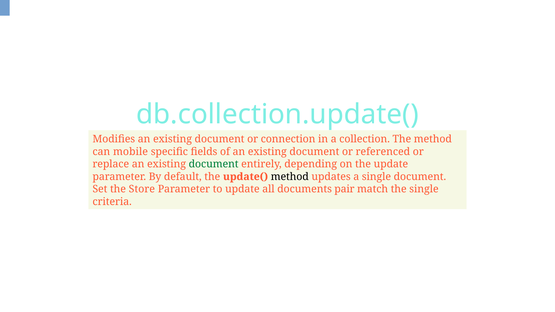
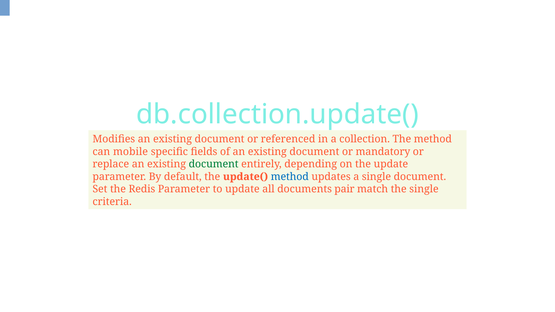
connection: connection -> referenced
referenced: referenced -> mandatory
method at (290, 177) colour: black -> blue
Store: Store -> Redis
